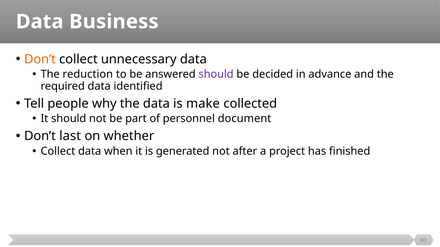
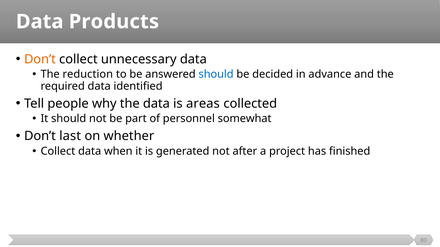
Business: Business -> Products
should at (216, 74) colour: purple -> blue
make: make -> areas
document: document -> somewhat
